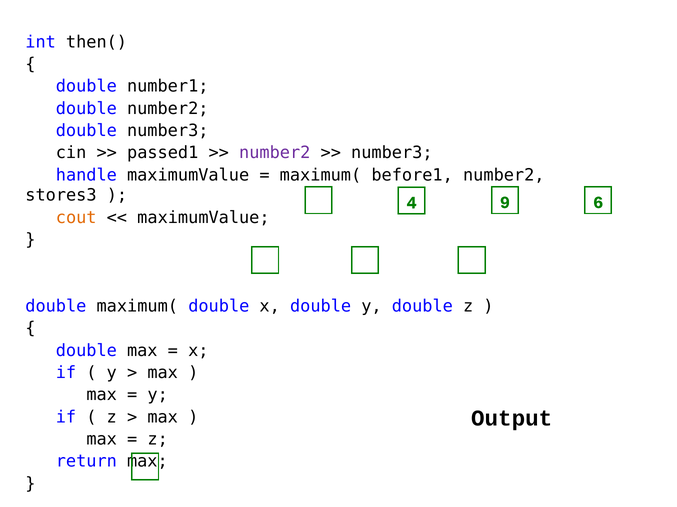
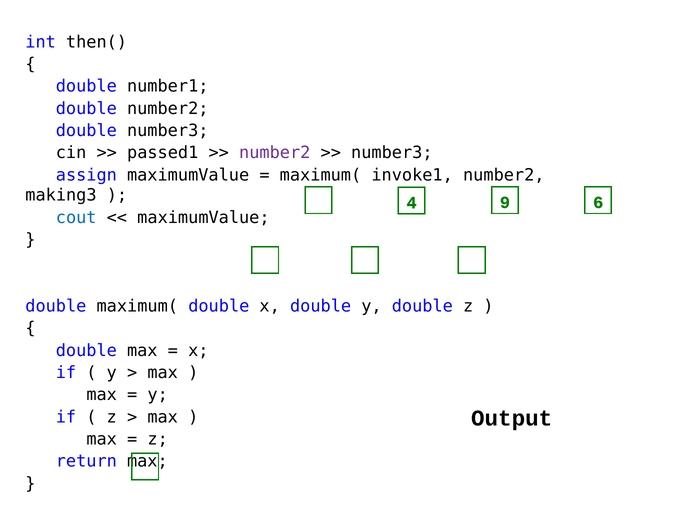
handle: handle -> assign
before1: before1 -> invoke1
stores3: stores3 -> making3
cout colour: orange -> blue
